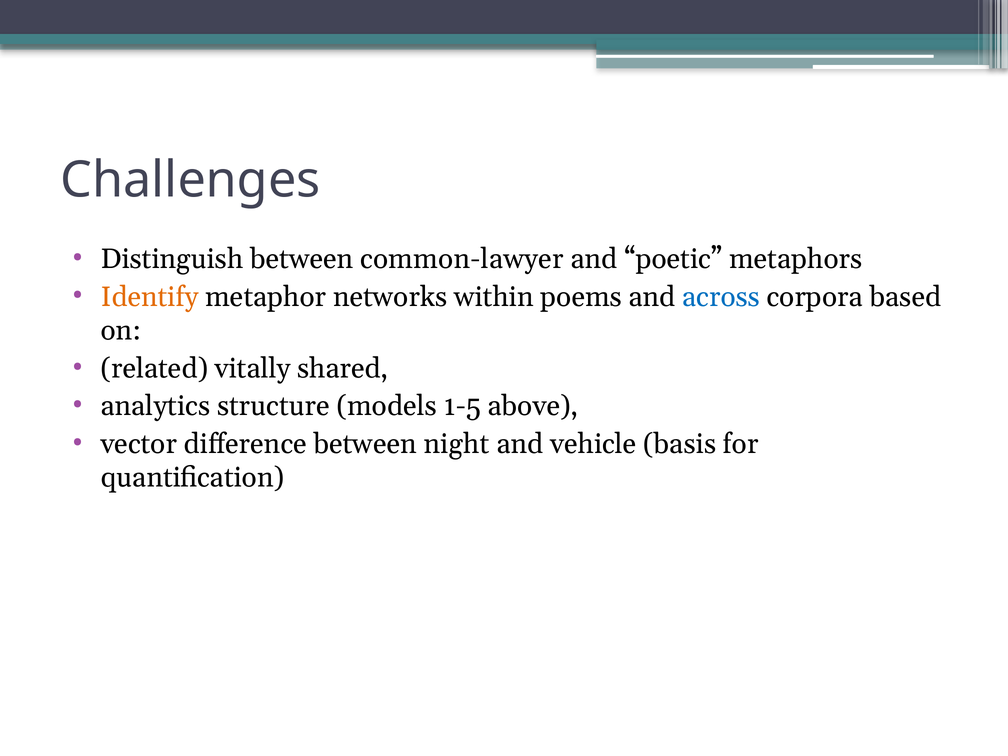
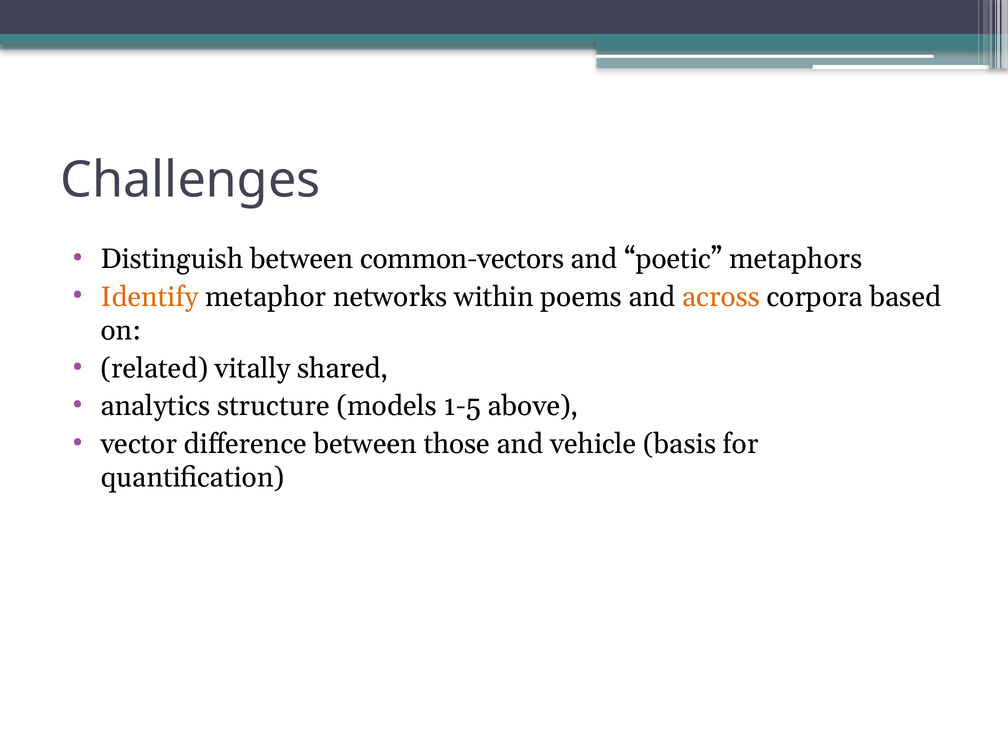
common-lawyer: common-lawyer -> common-vectors
across colour: blue -> orange
night: night -> those
